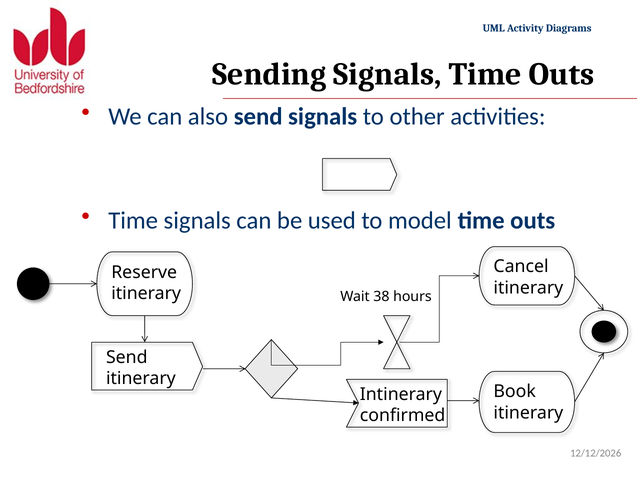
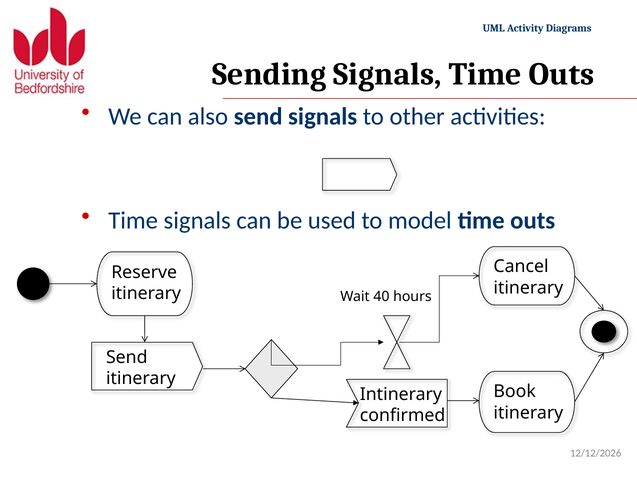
38: 38 -> 40
